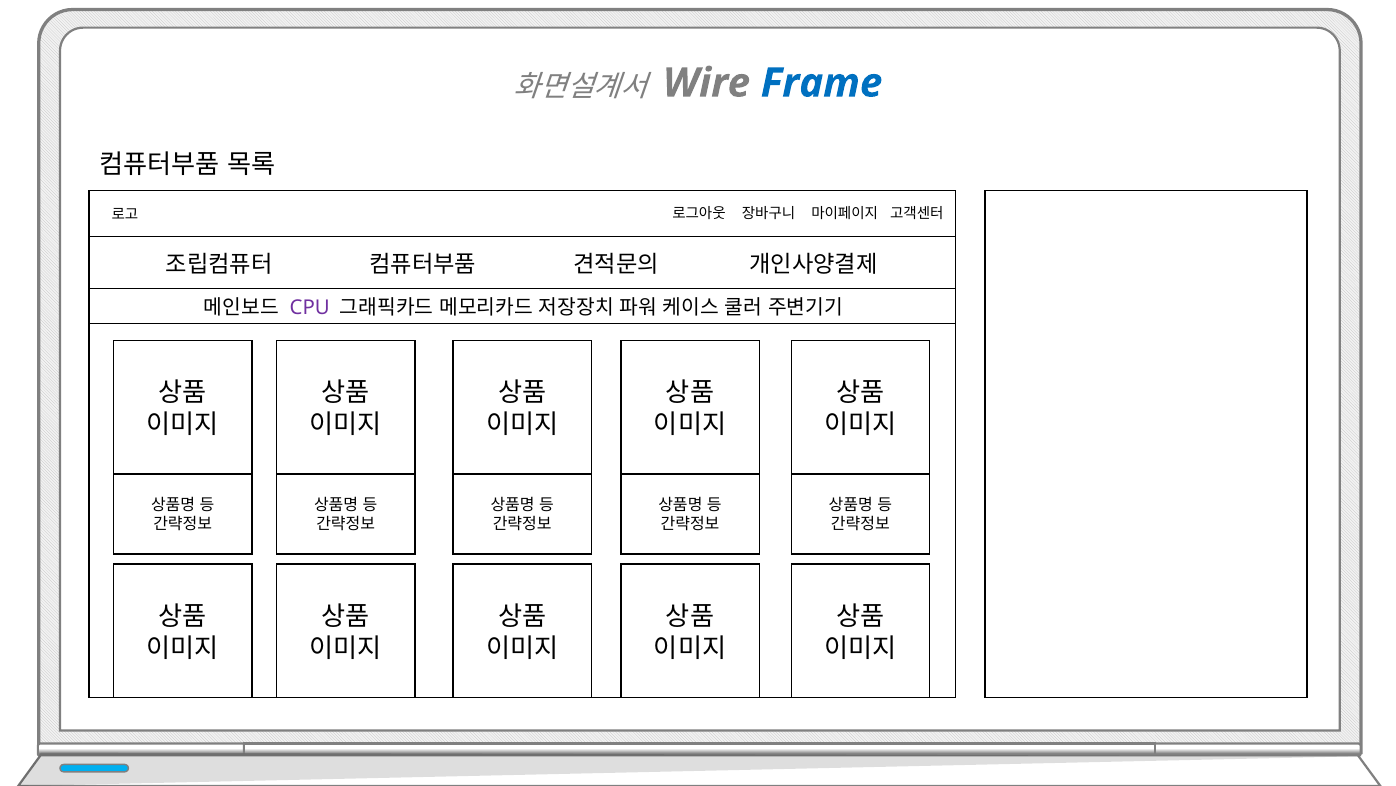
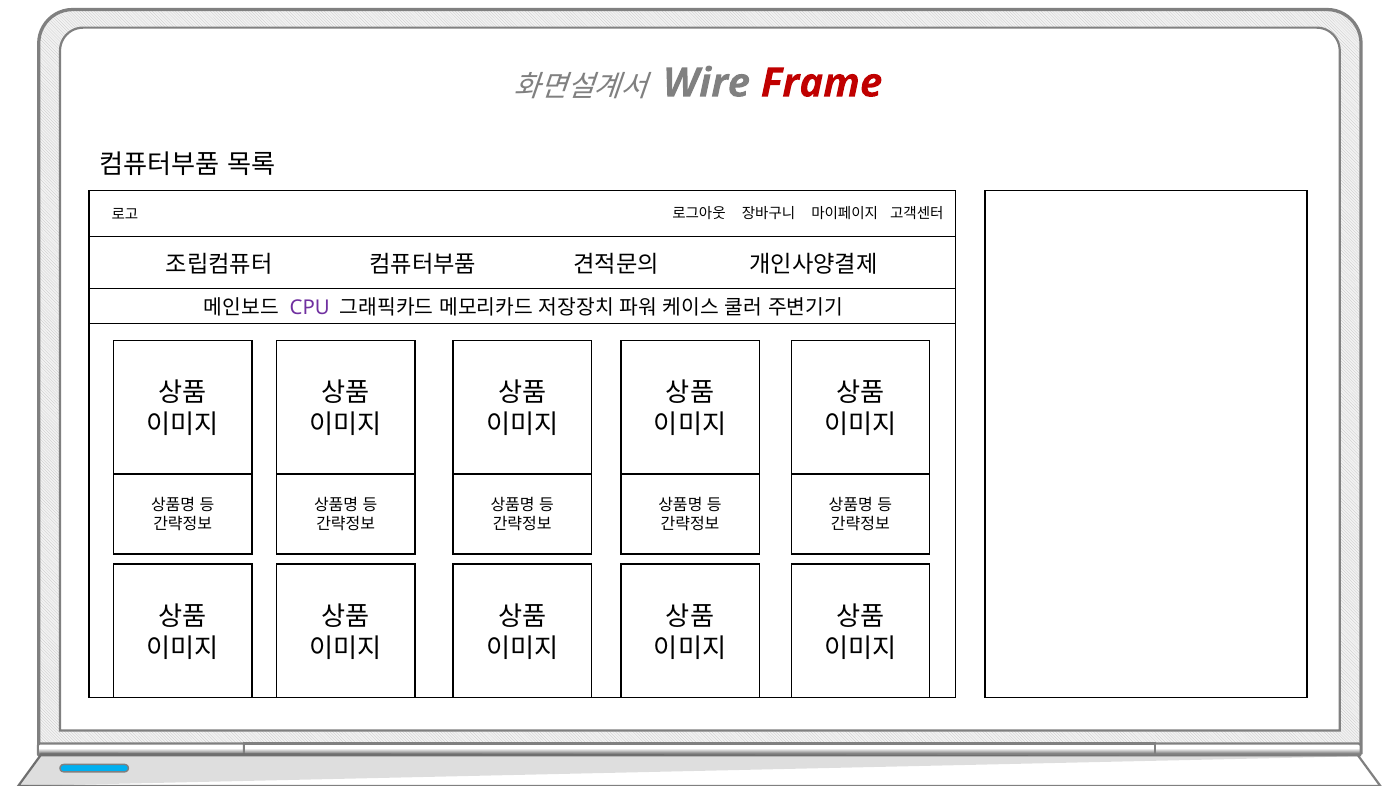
Frame colour: blue -> red
